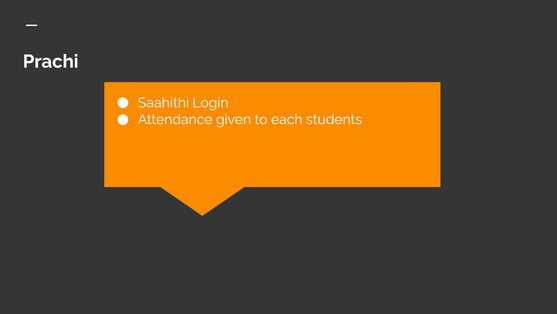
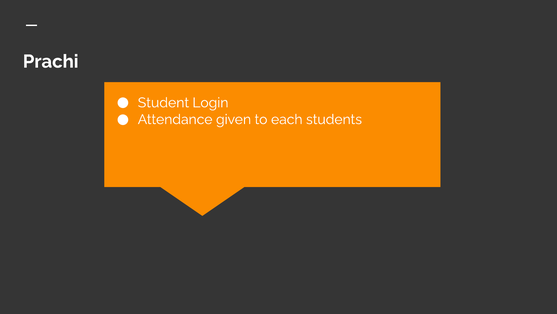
Saahithi: Saahithi -> Student
